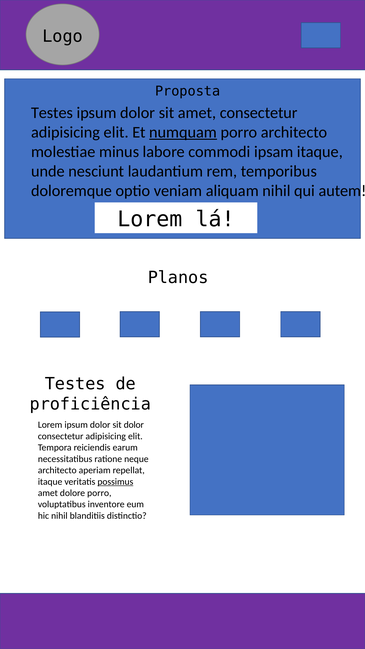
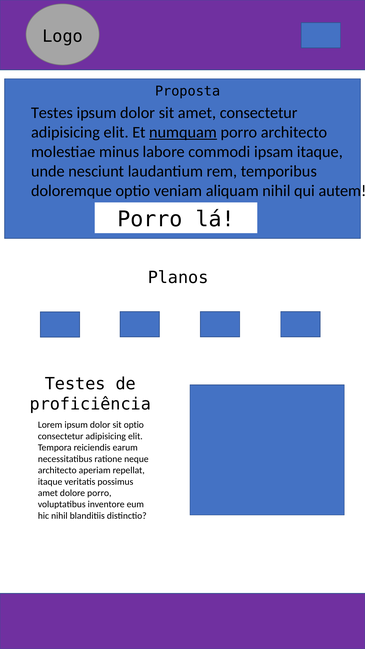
Lorem at (150, 219): Lorem -> Porro
sit dolor: dolor -> optio
possimus underline: present -> none
